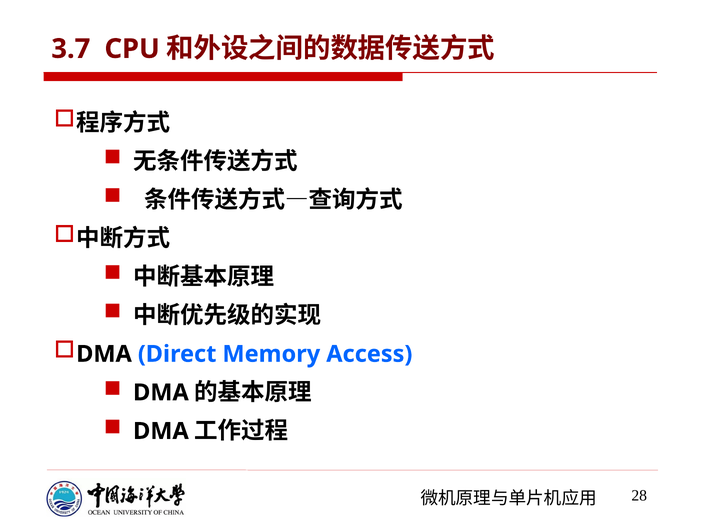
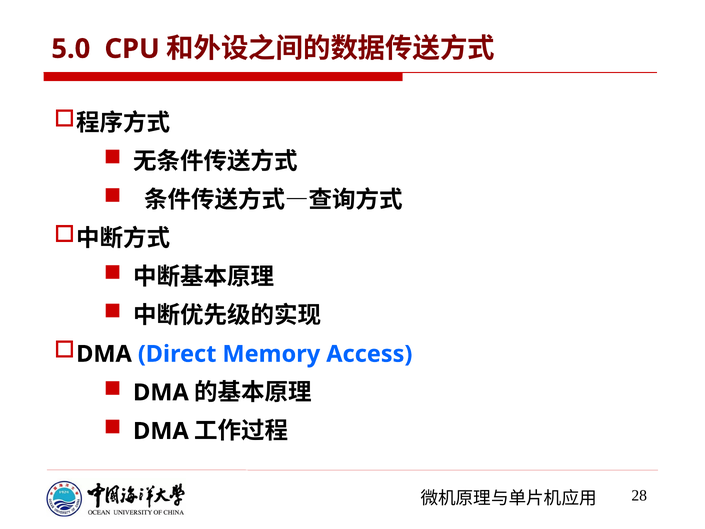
3.7: 3.7 -> 5.0
